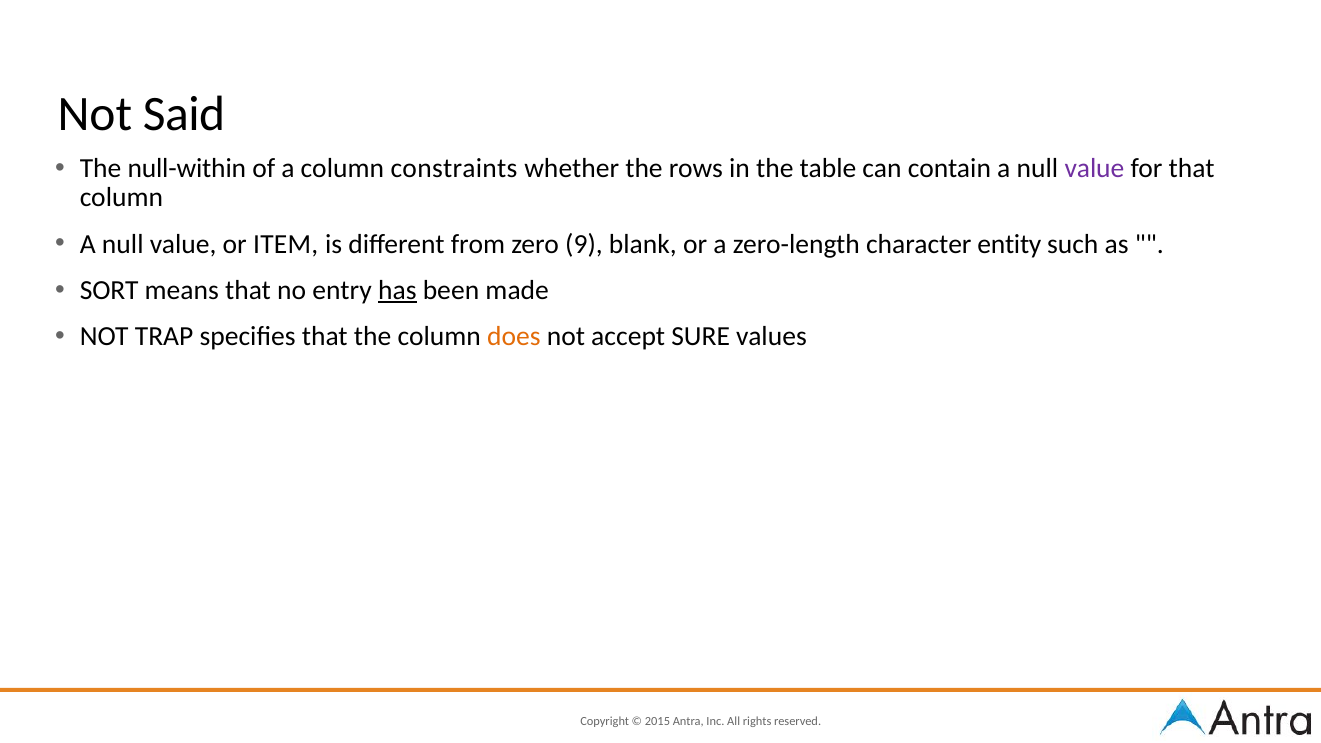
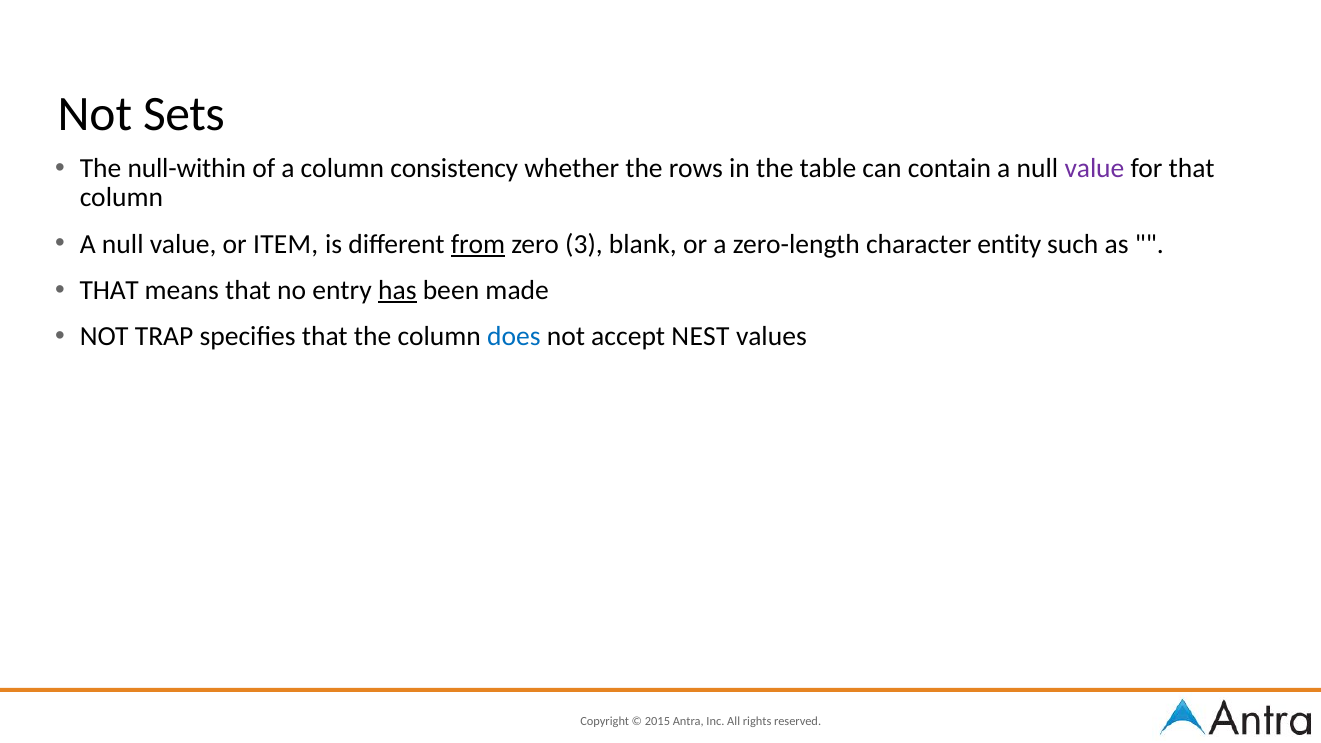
Said: Said -> Sets
constraints: constraints -> consistency
from underline: none -> present
9: 9 -> 3
SORT at (109, 290): SORT -> THAT
does colour: orange -> blue
SURE: SURE -> NEST
